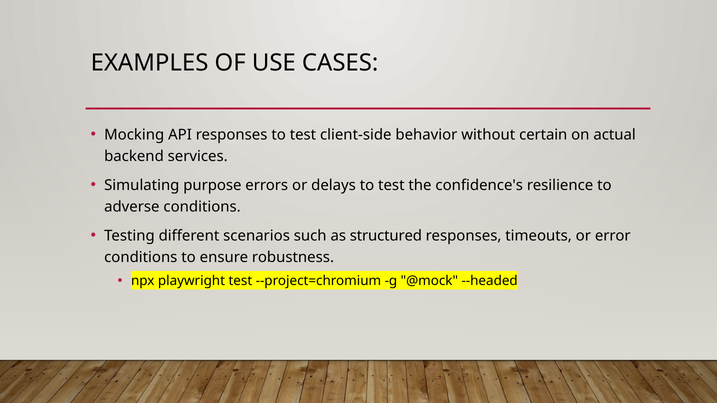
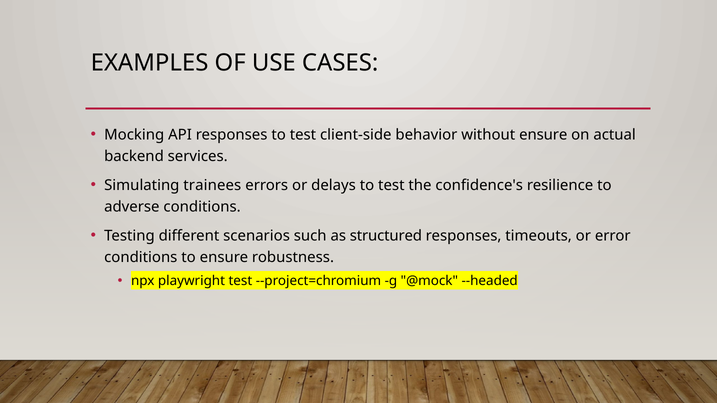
without certain: certain -> ensure
purpose: purpose -> trainees
